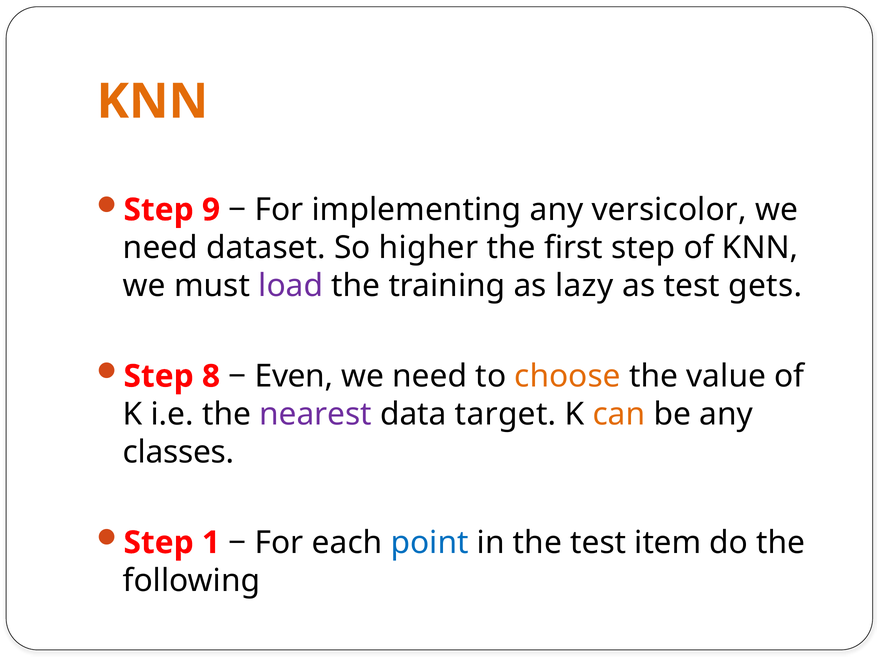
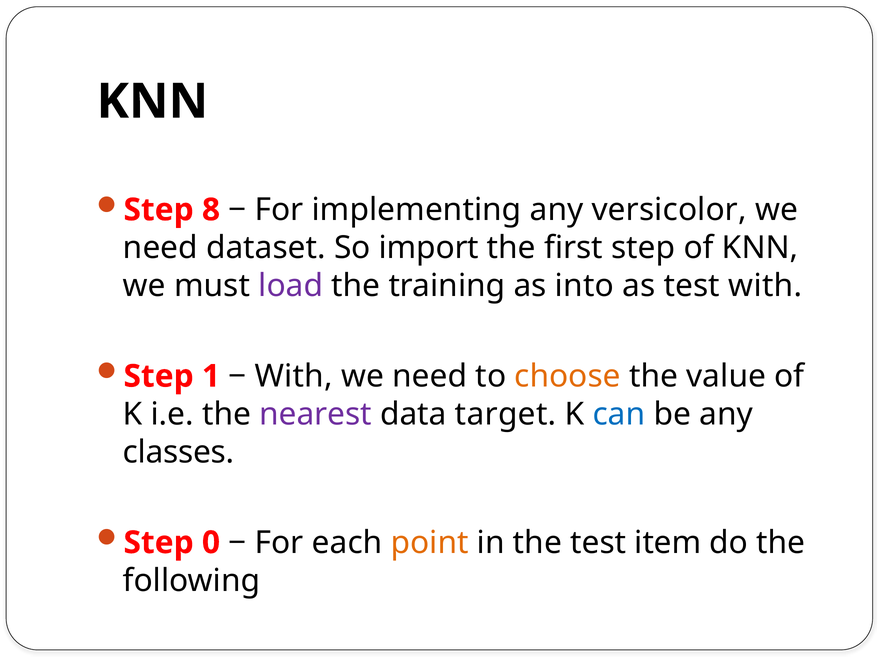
KNN at (152, 102) colour: orange -> black
9: 9 -> 8
higher: higher -> import
lazy: lazy -> into
test gets: gets -> with
8: 8 -> 1
Even at (294, 376): Even -> With
can colour: orange -> blue
1: 1 -> 0
point colour: blue -> orange
